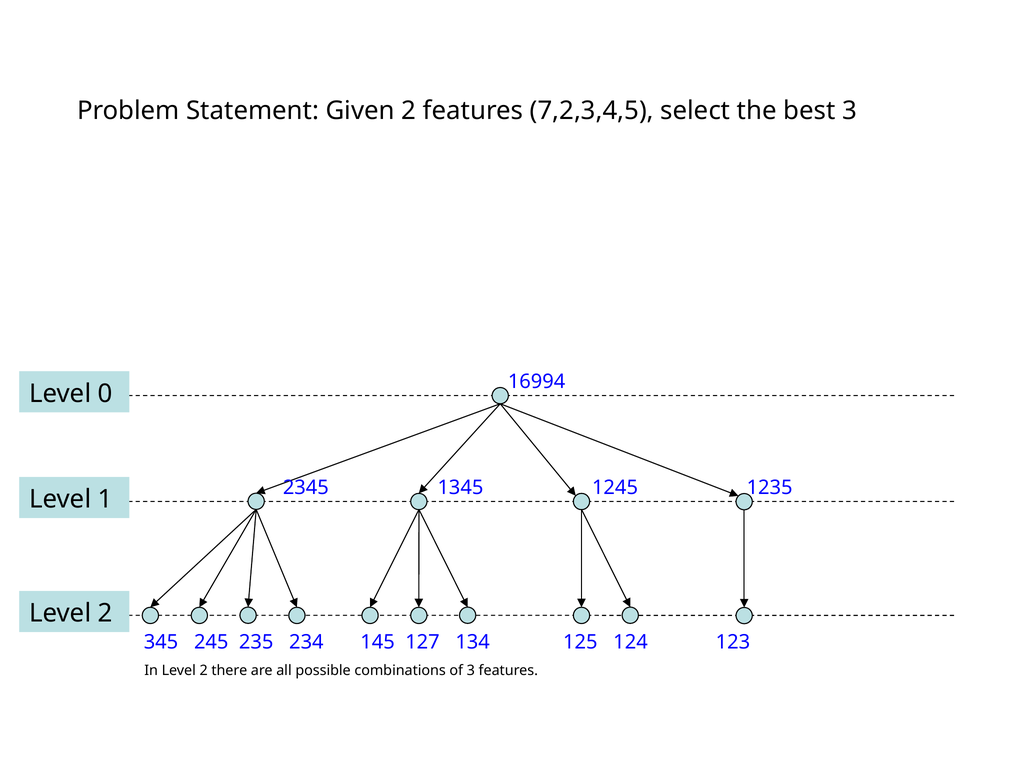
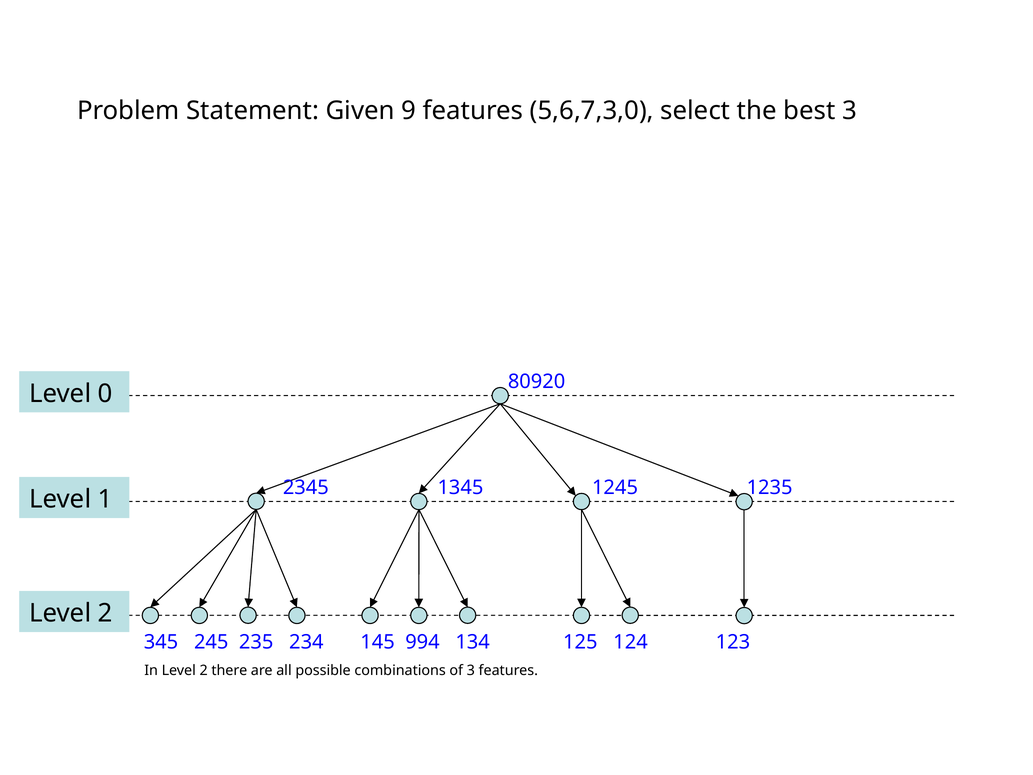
Given 2: 2 -> 9
7,2,3,4,5: 7,2,3,4,5 -> 5,6,7,3,0
16994: 16994 -> 80920
127: 127 -> 994
